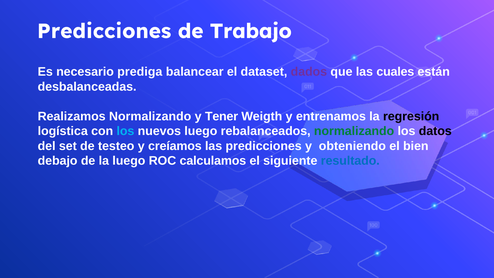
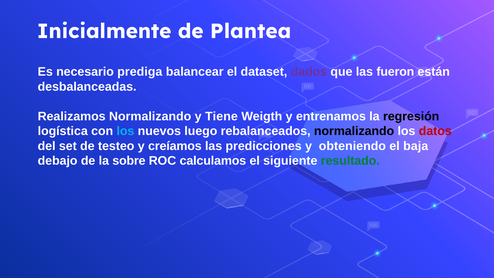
Predicciones at (104, 31): Predicciones -> Inicialmente
Trabajo: Trabajo -> Plantea
cuales: cuales -> fueron
Tener: Tener -> Tiene
normalizando at (354, 131) colour: green -> black
datos colour: black -> red
bien: bien -> baja
la luego: luego -> sobre
resultado colour: blue -> green
